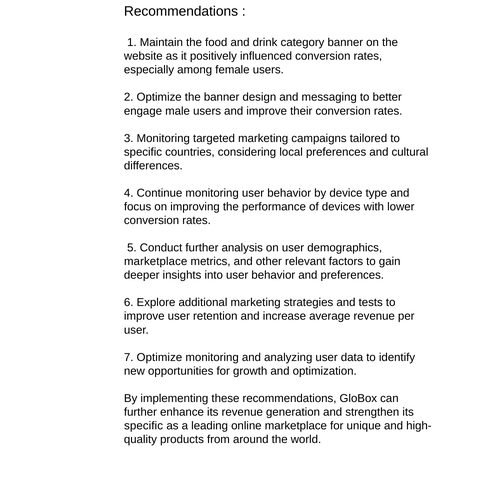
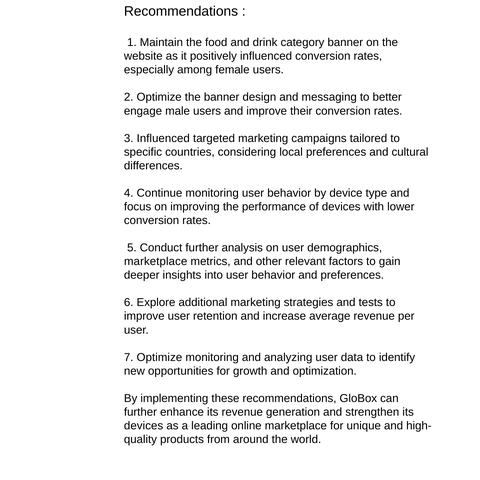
3 Monitoring: Monitoring -> Influenced
specific at (144, 426): specific -> devices
